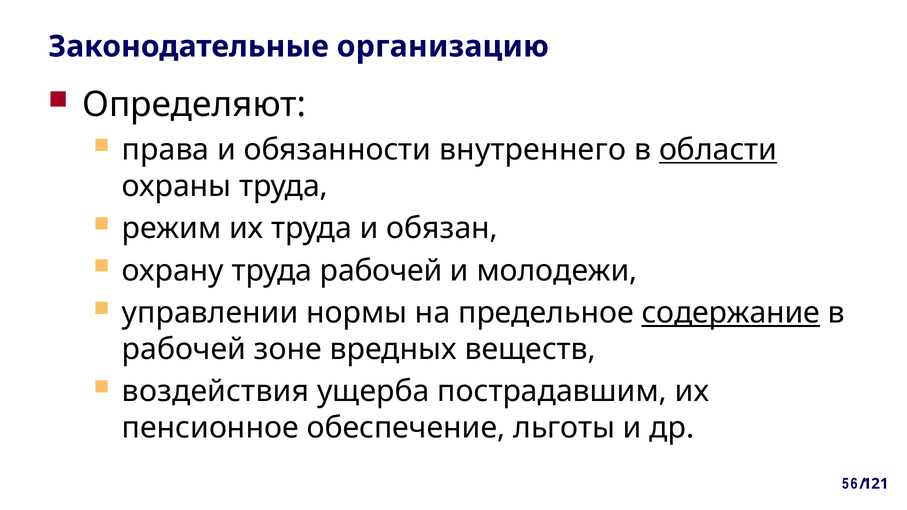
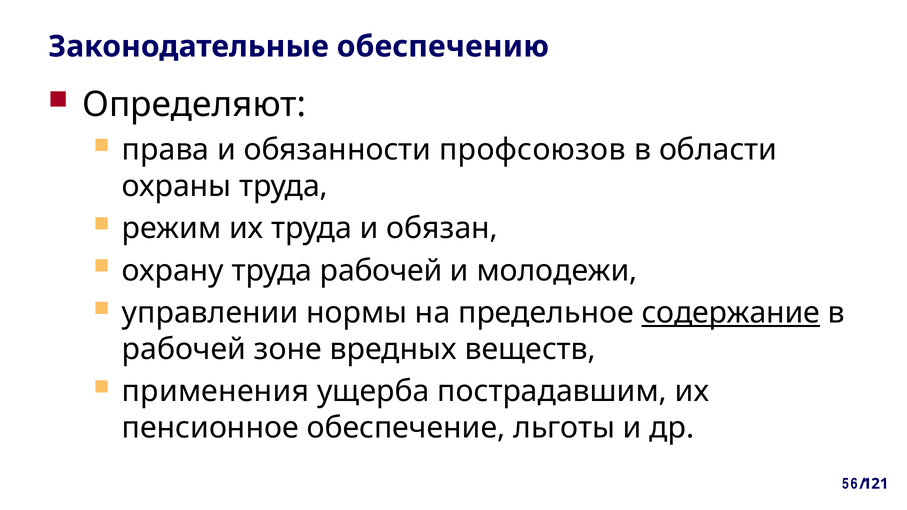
организацию: организацию -> обеспечению
внутреннего: внутреннего -> профсоюзов
области underline: present -> none
воздействия: воздействия -> применения
